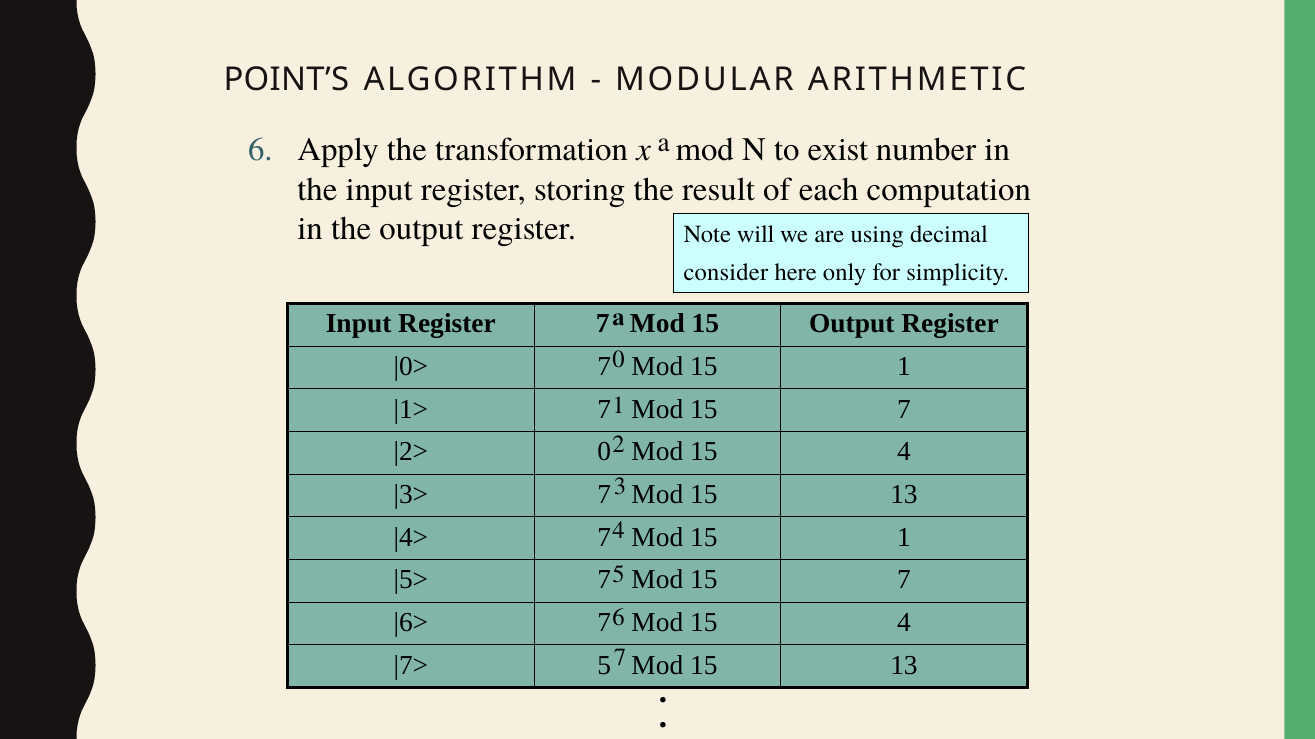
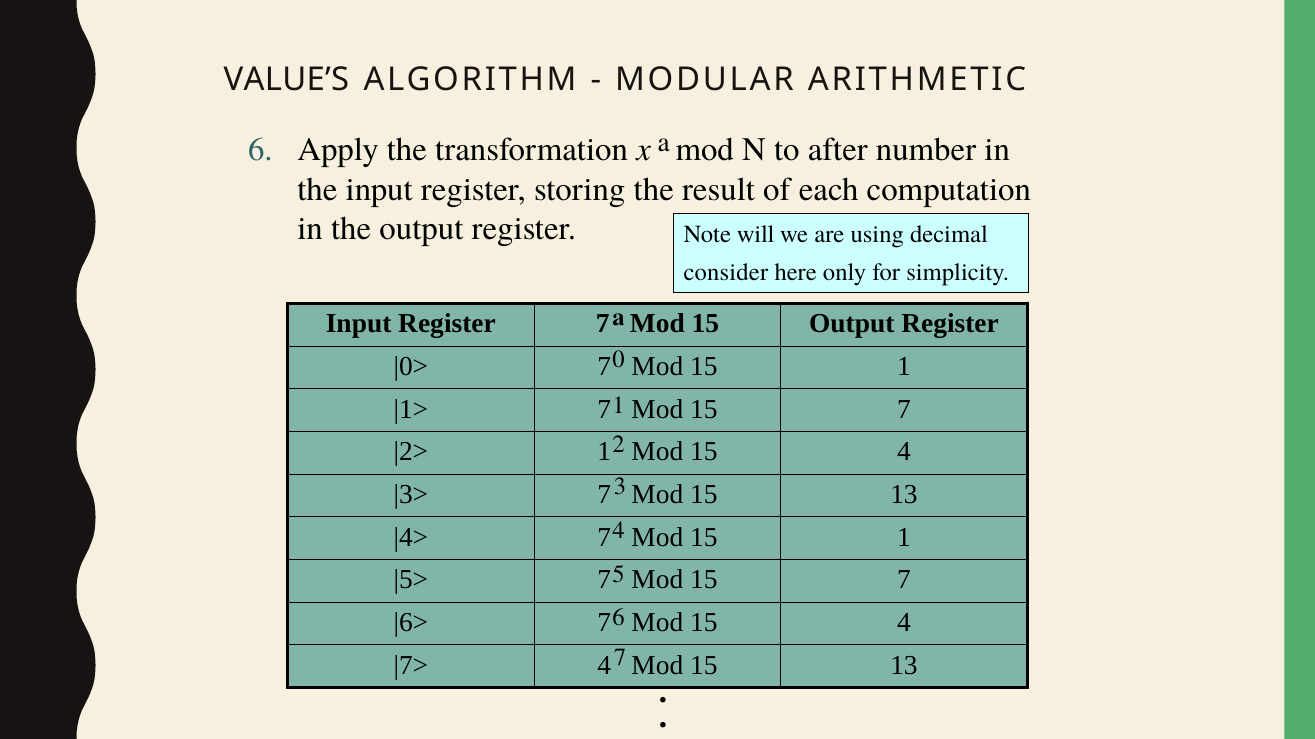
POINT’S: POINT’S -> VALUE’S
exist: exist -> after
0 at (604, 452): 0 -> 1
5 at (604, 666): 5 -> 4
